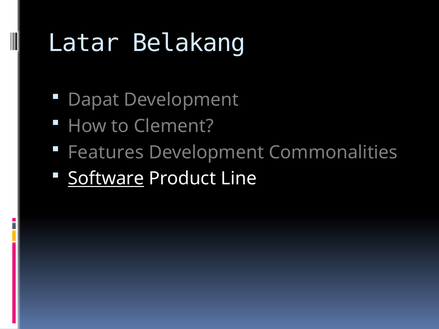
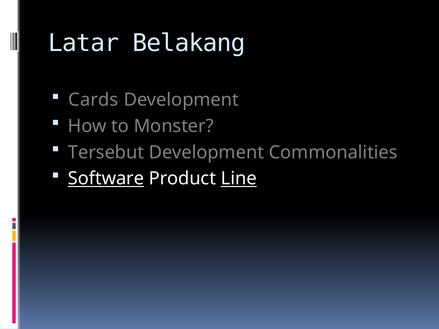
Dapat: Dapat -> Cards
Clement: Clement -> Monster
Features: Features -> Tersebut
Line underline: none -> present
